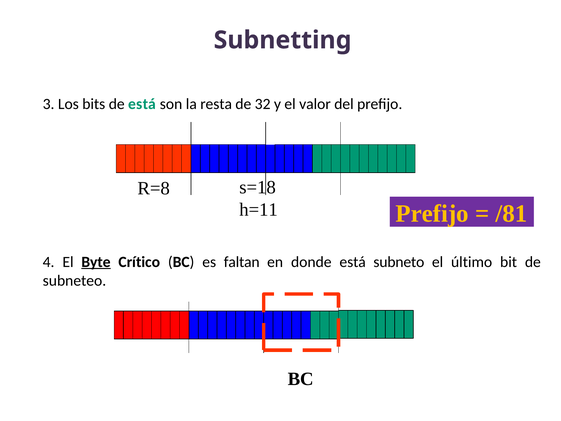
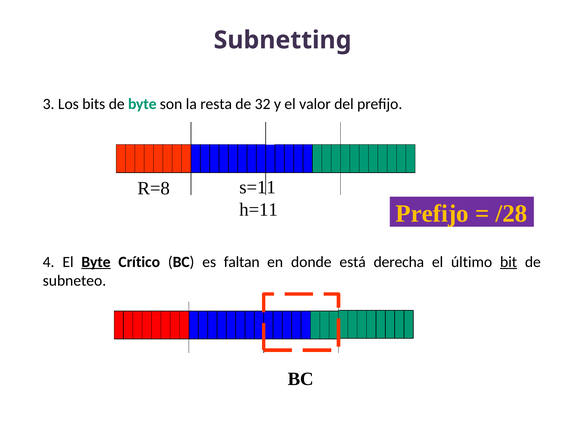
de está: está -> byte
s=18: s=18 -> s=11
/81: /81 -> /28
subneto: subneto -> derecha
bit underline: none -> present
